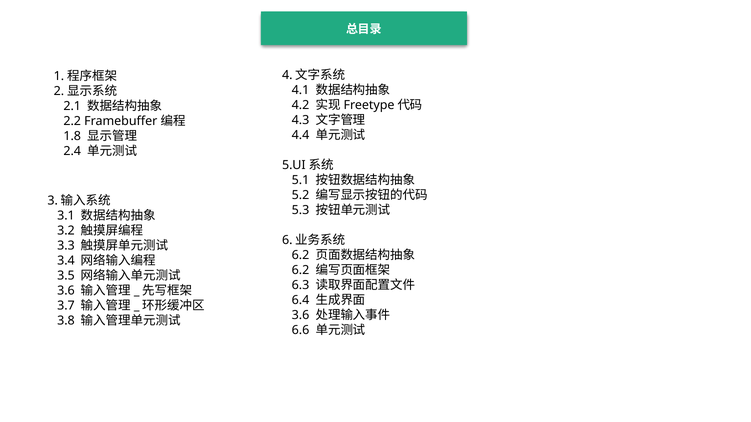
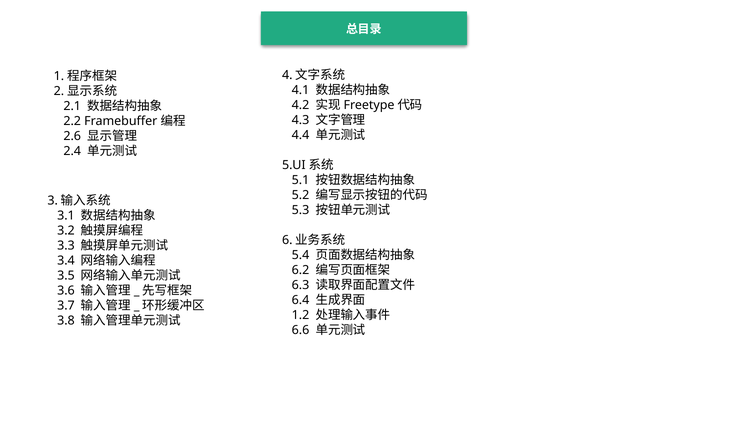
1.8: 1.8 -> 2.6
6.2 at (301, 255): 6.2 -> 5.4
3.6 at (301, 315): 3.6 -> 1.2
